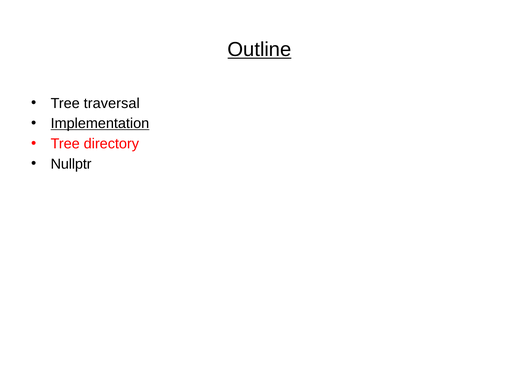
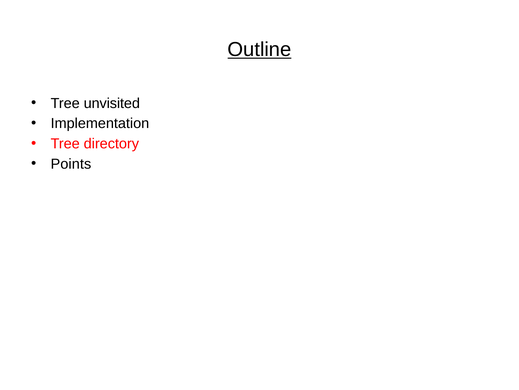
traversal: traversal -> unvisited
Implementation underline: present -> none
Nullptr: Nullptr -> Points
